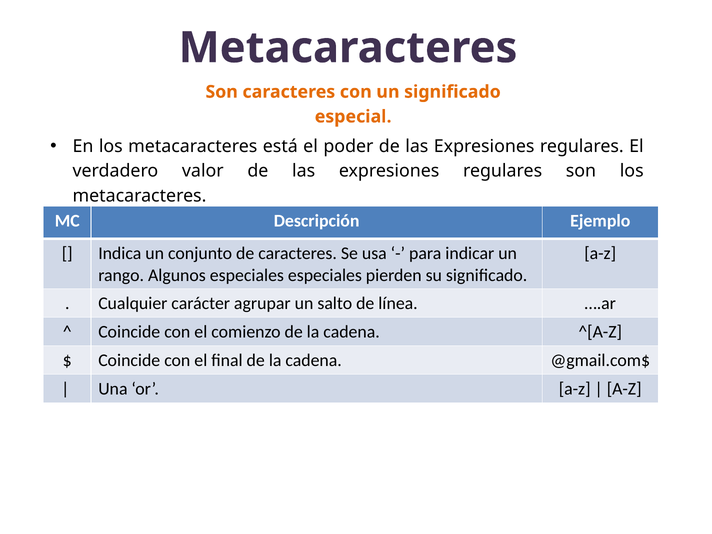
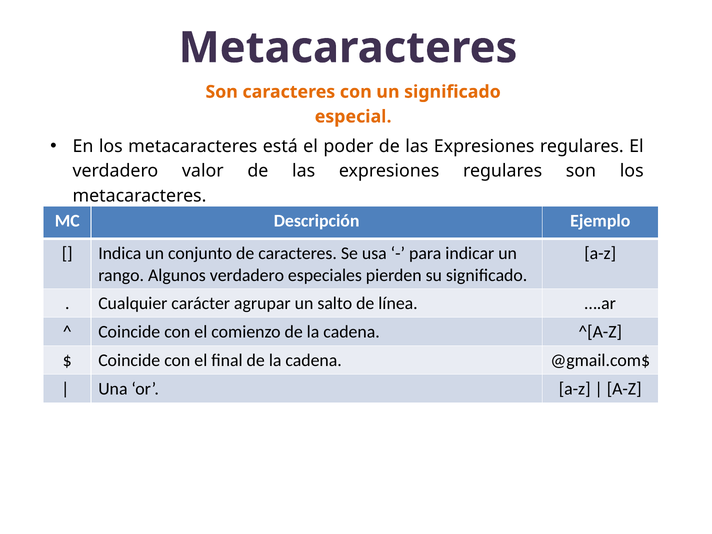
Algunos especiales: especiales -> verdadero
